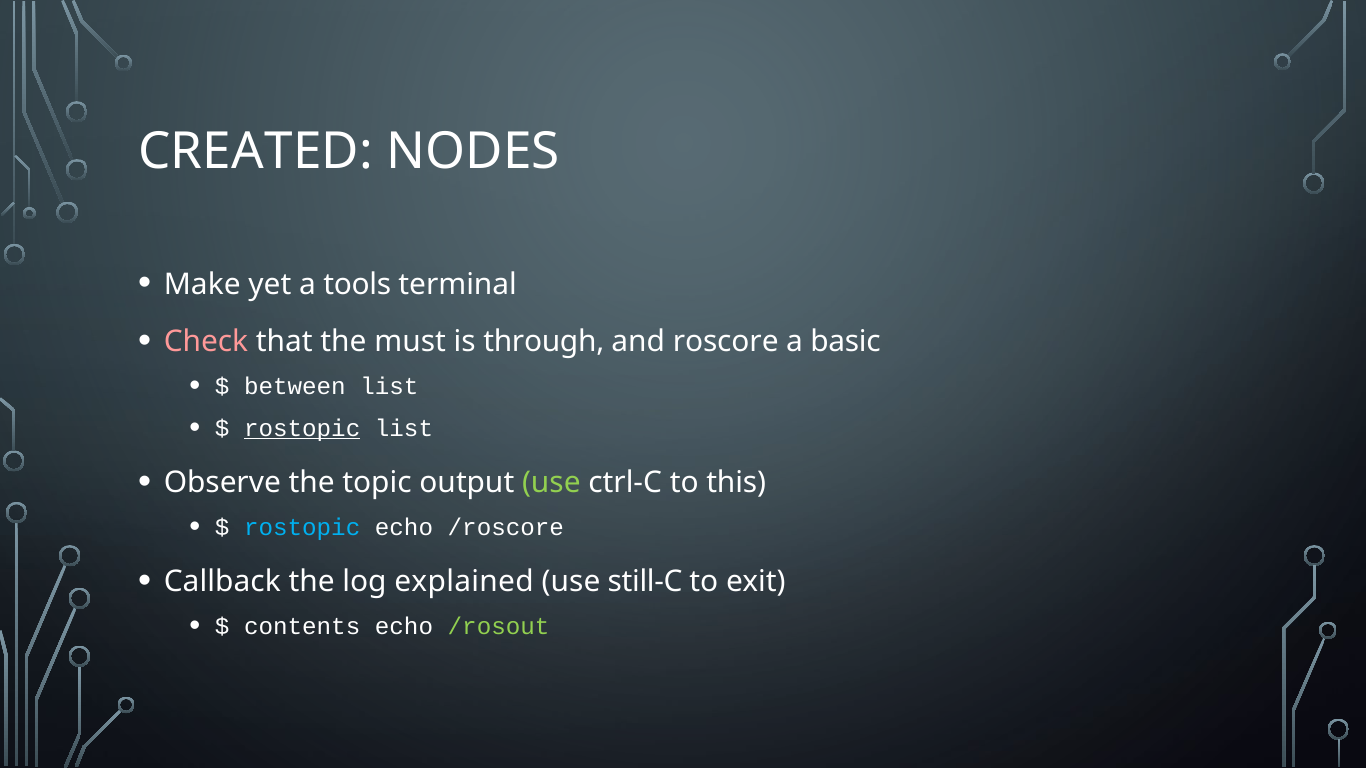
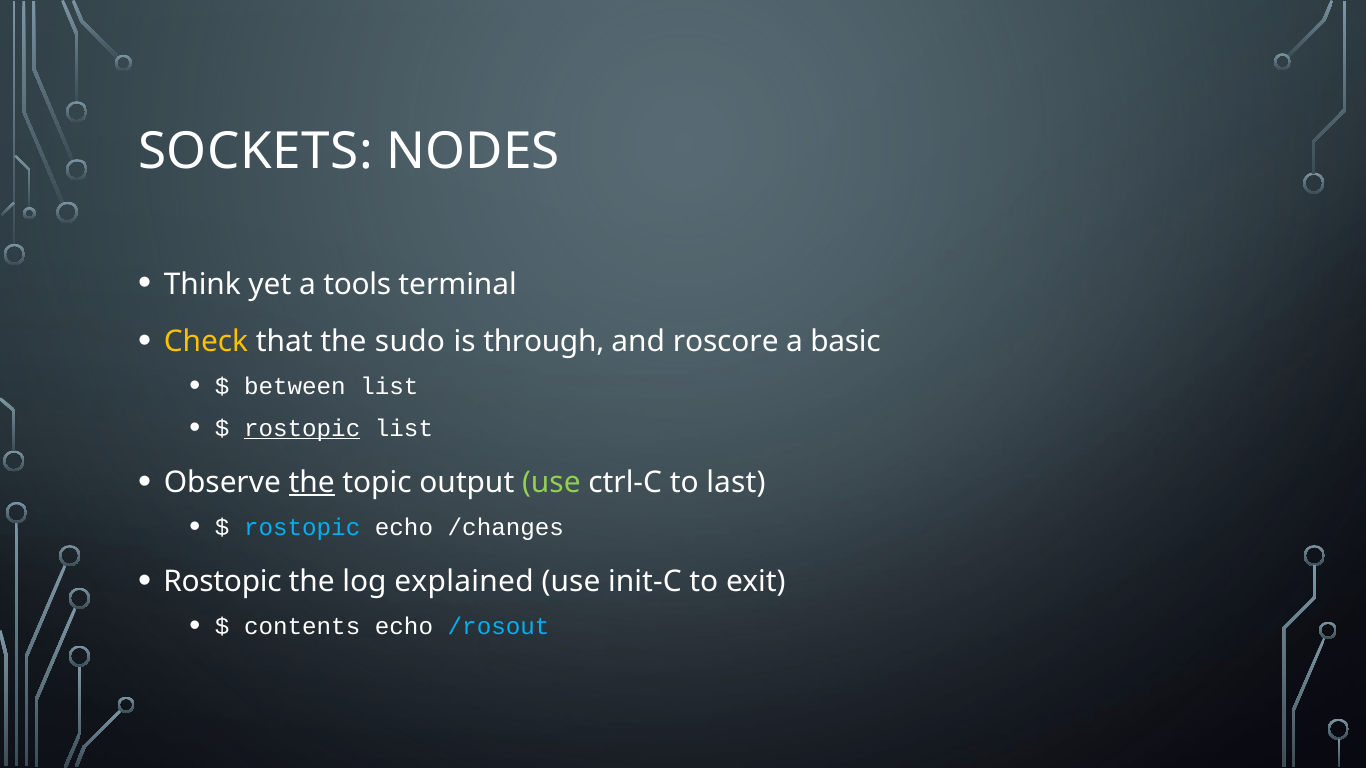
CREATED: CREATED -> SOCKETS
Make: Make -> Think
Check colour: pink -> yellow
must: must -> sudo
the at (312, 483) underline: none -> present
this: this -> last
/roscore: /roscore -> /changes
Callback at (222, 582): Callback -> Rostopic
still-C: still-C -> init-C
/rosout colour: light green -> light blue
